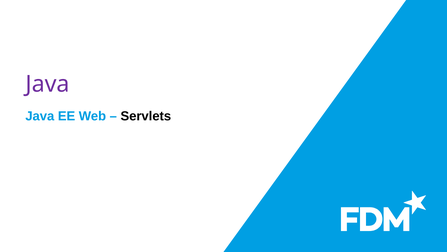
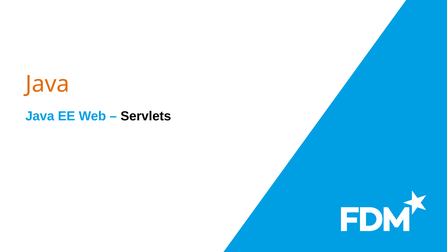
Java at (47, 84) colour: purple -> orange
